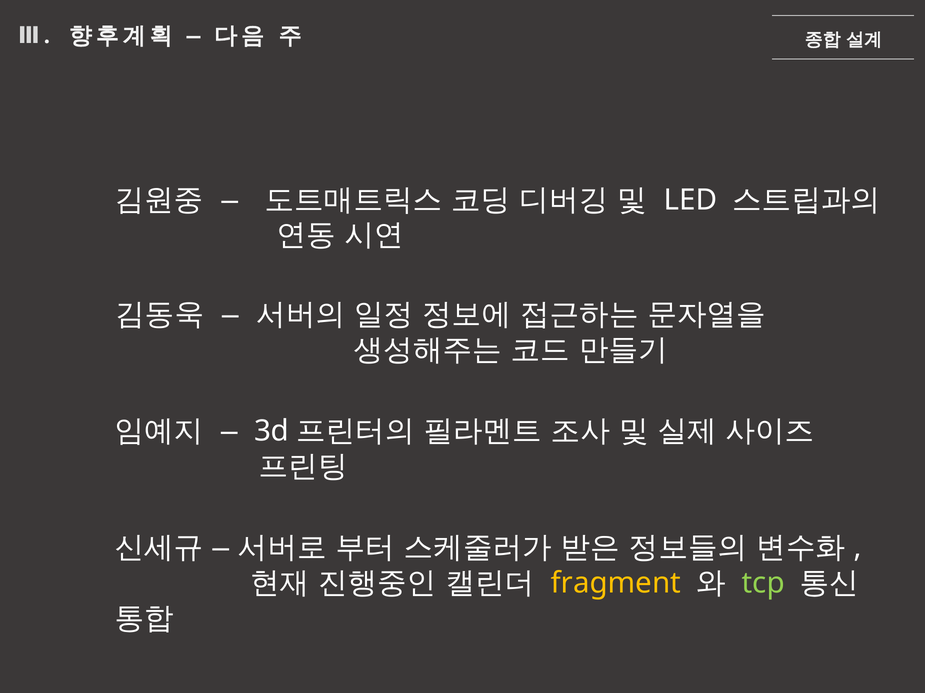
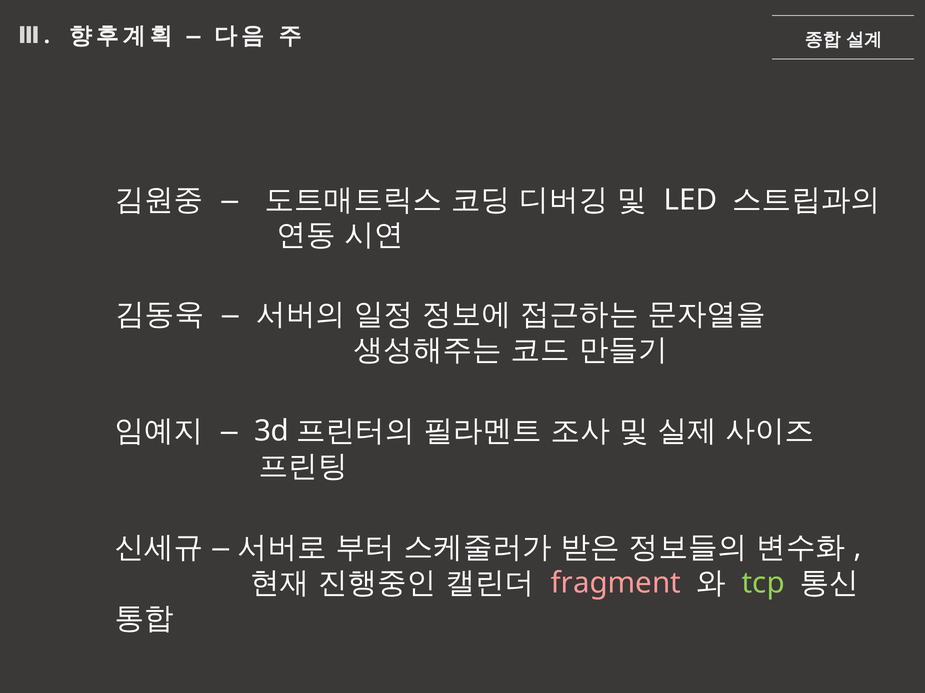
fragment colour: yellow -> pink
